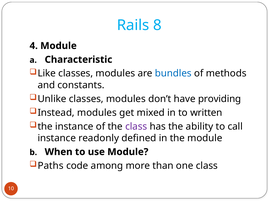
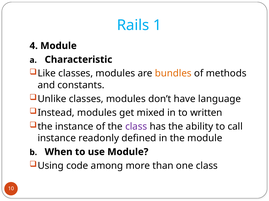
8: 8 -> 1
bundles colour: blue -> orange
providing: providing -> language
Paths: Paths -> Using
